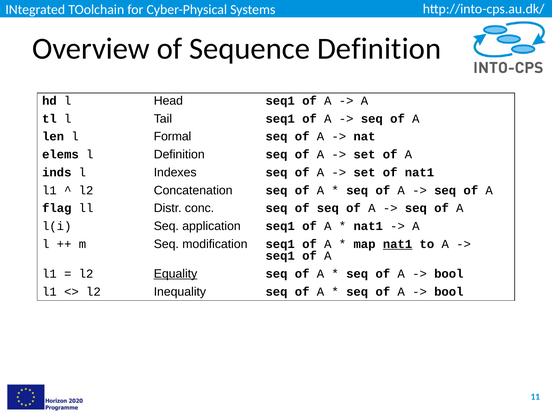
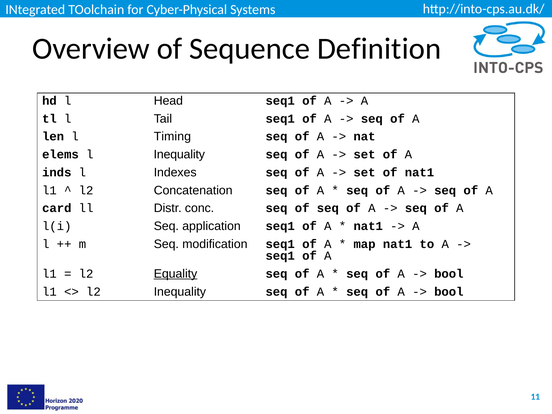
Formal: Formal -> Timing
l Definition: Definition -> Inequality
flag: flag -> card
nat1 at (398, 244) underline: present -> none
